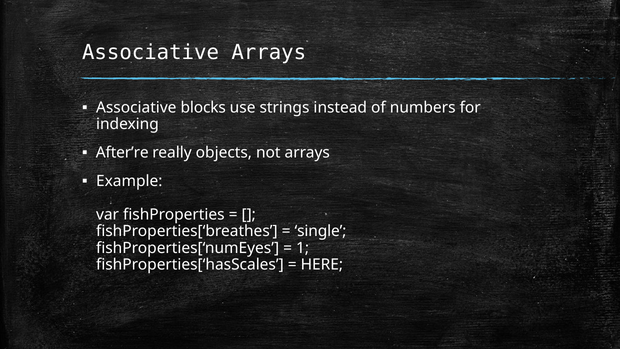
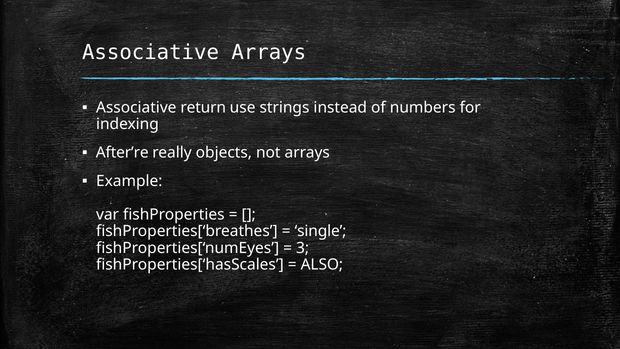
blocks: blocks -> return
1: 1 -> 3
HERE: HERE -> ALSO
